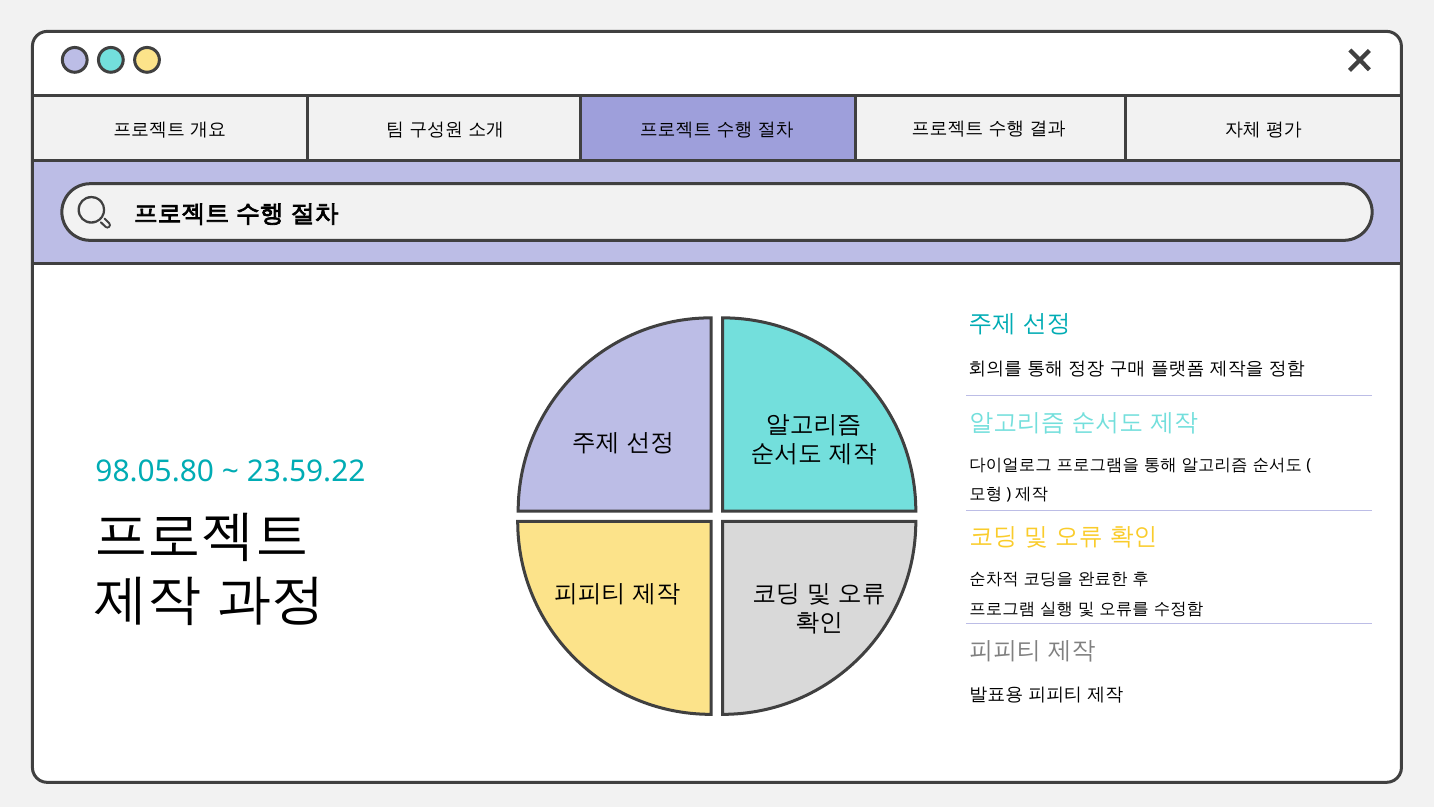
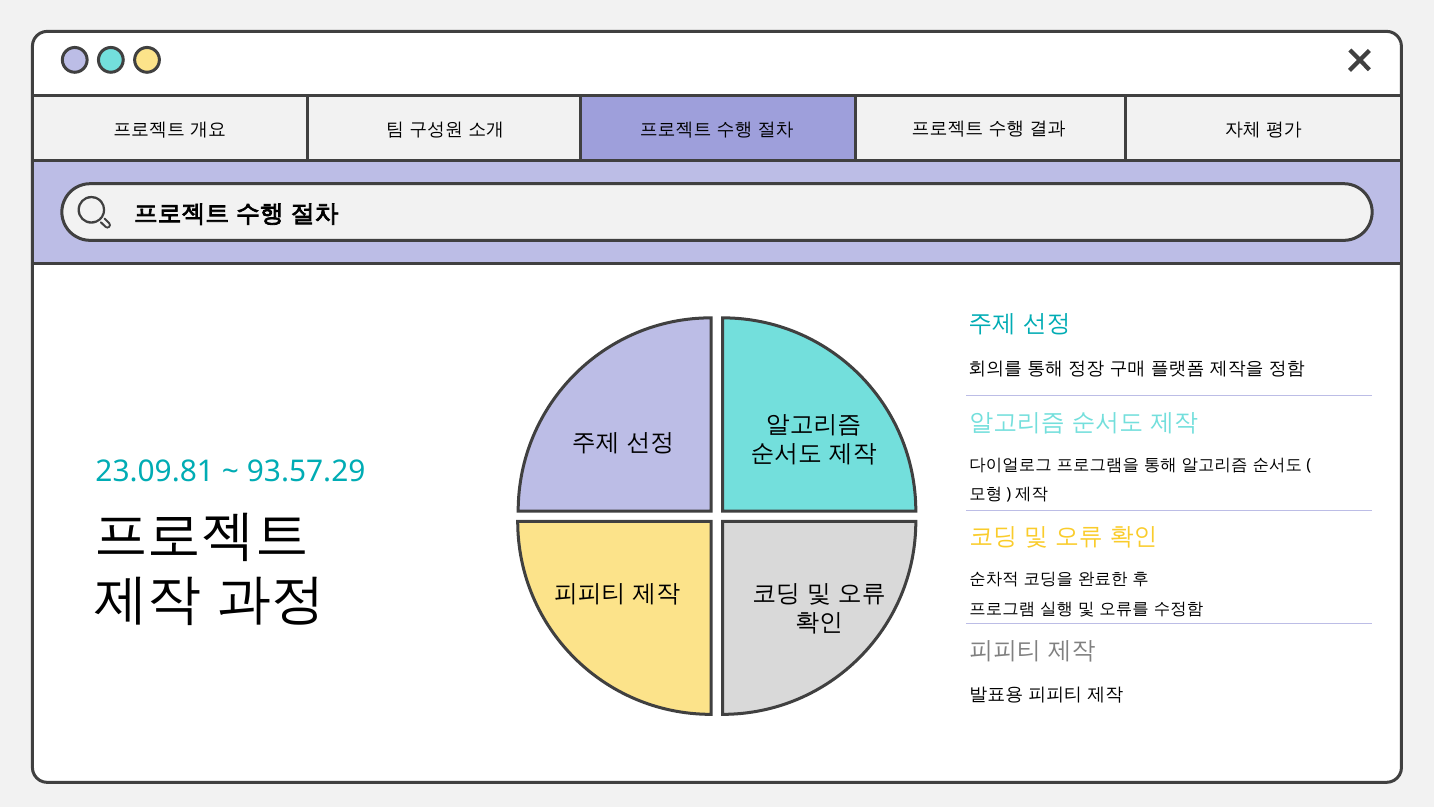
98.05.80: 98.05.80 -> 23.09.81
23.59.22: 23.59.22 -> 93.57.29
